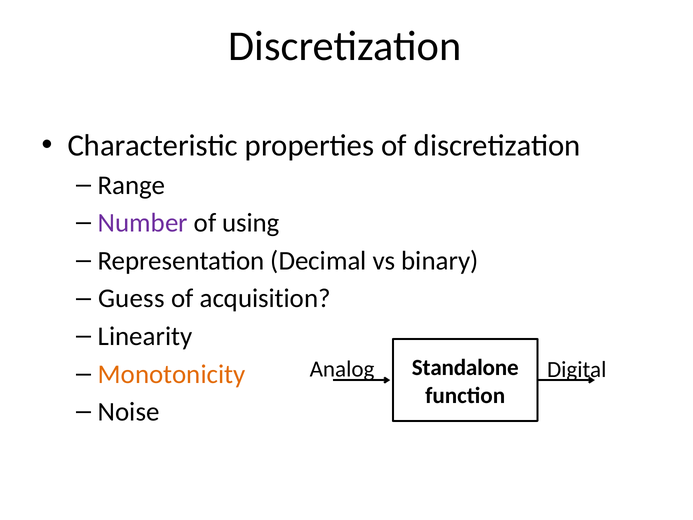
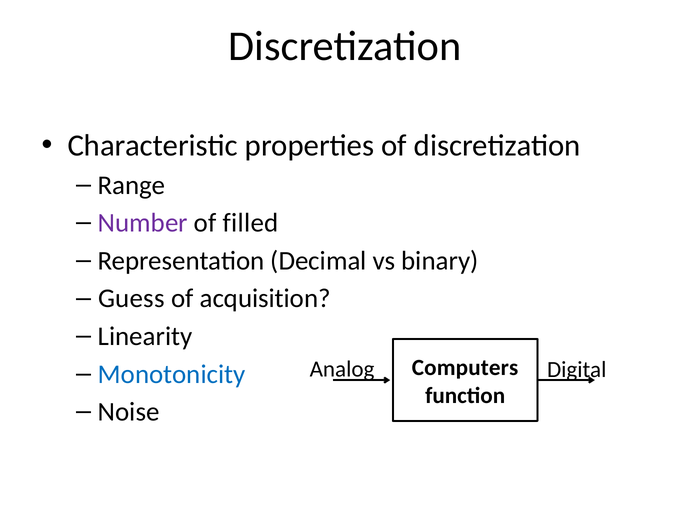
using: using -> filled
Standalone: Standalone -> Computers
Monotonicity colour: orange -> blue
